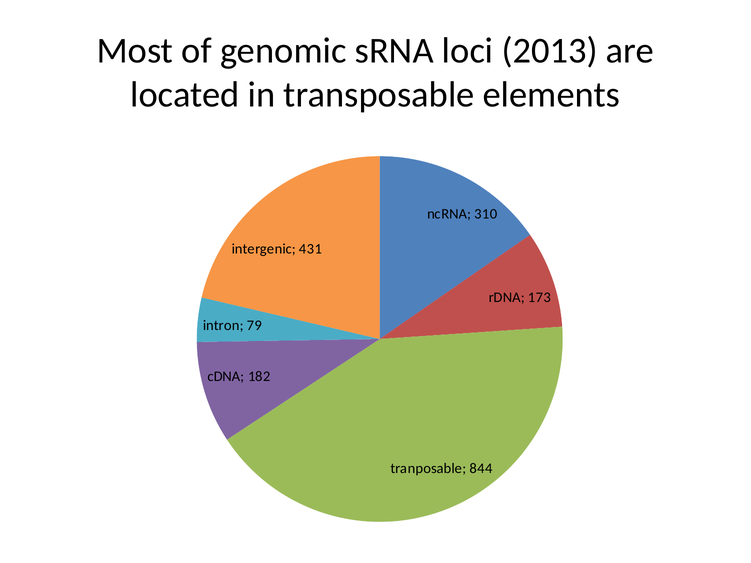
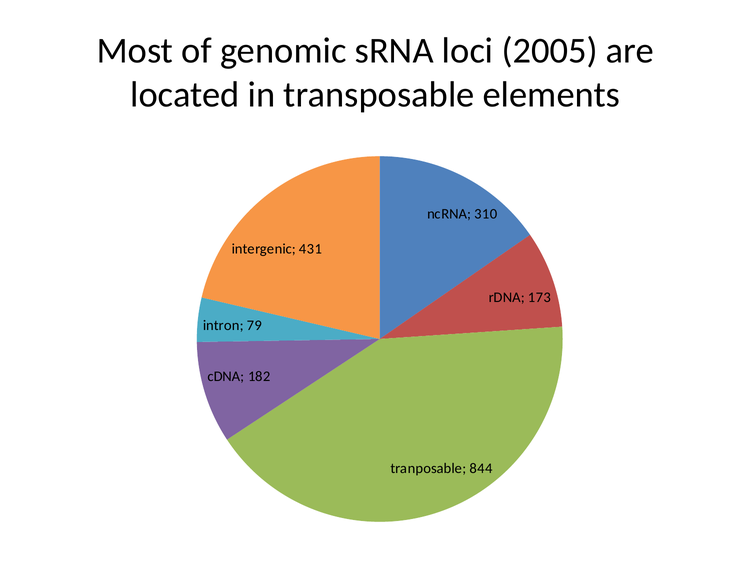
2013: 2013 -> 2005
